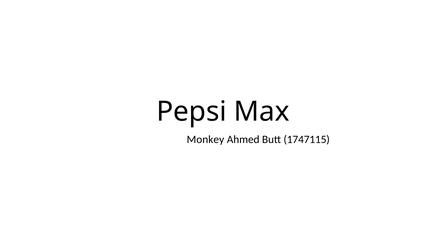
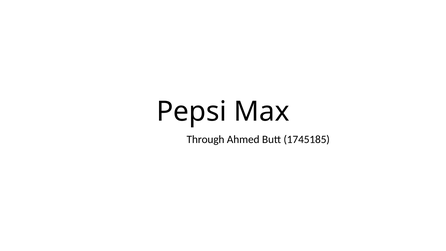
Monkey: Monkey -> Through
1747115: 1747115 -> 1745185
